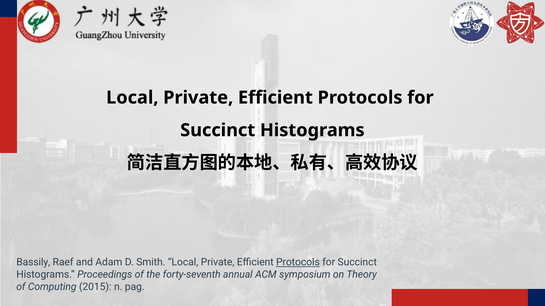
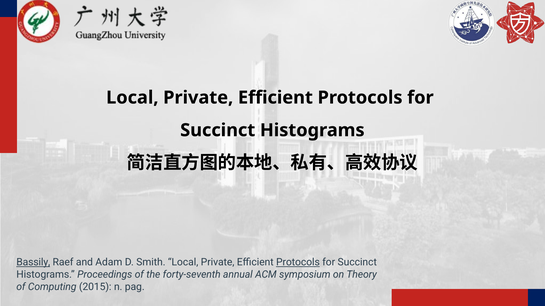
Bassily underline: none -> present
